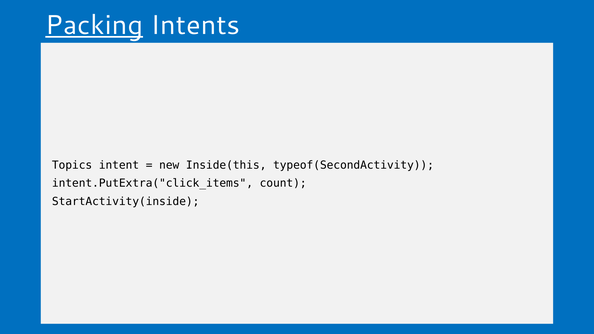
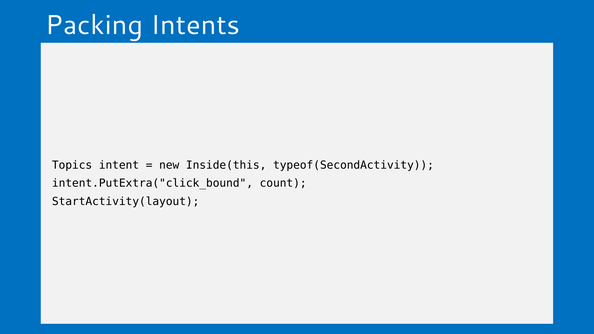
Packing underline: present -> none
intent.PutExtra("click_items: intent.PutExtra("click_items -> intent.PutExtra("click_bound
StartActivity(inside: StartActivity(inside -> StartActivity(layout
